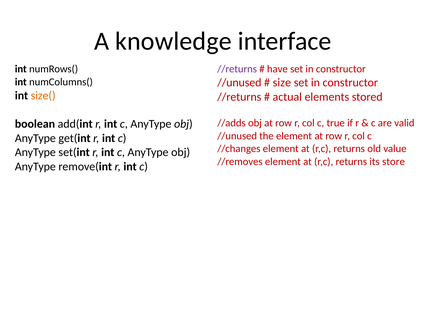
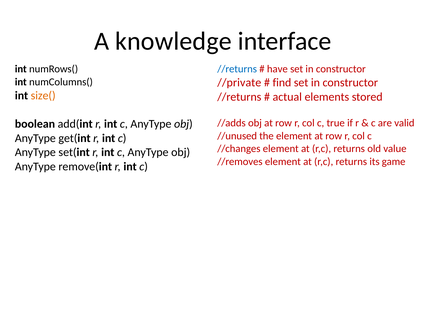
//returns at (237, 69) colour: purple -> blue
//unused at (239, 83): //unused -> //private
size: size -> find
store: store -> game
